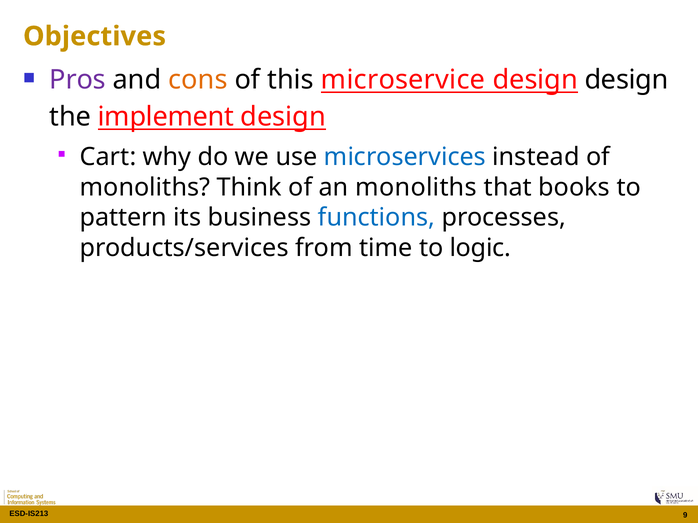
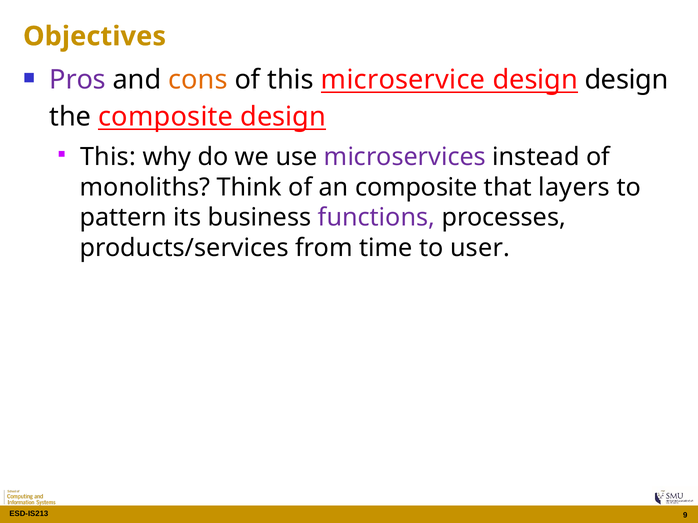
the implement: implement -> composite
Cart at (108, 157): Cart -> This
microservices colour: blue -> purple
an monoliths: monoliths -> composite
books: books -> layers
functions colour: blue -> purple
logic: logic -> user
